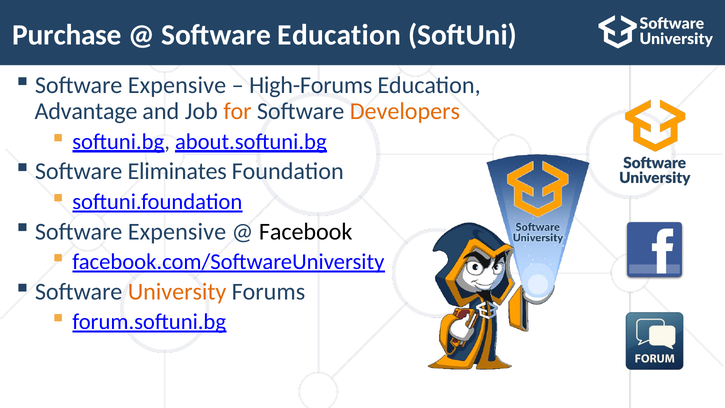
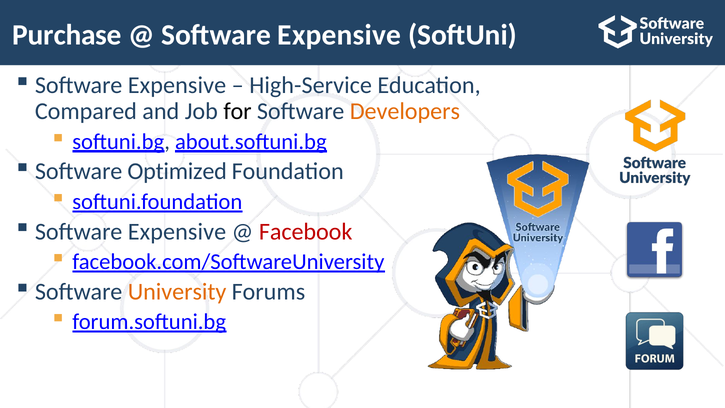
Education at (339, 35): Education -> Expensive
High-Forums: High-Forums -> High-Service
Advantage: Advantage -> Compared
for colour: orange -> black
Eliminates: Eliminates -> Optimized
Facebook colour: black -> red
